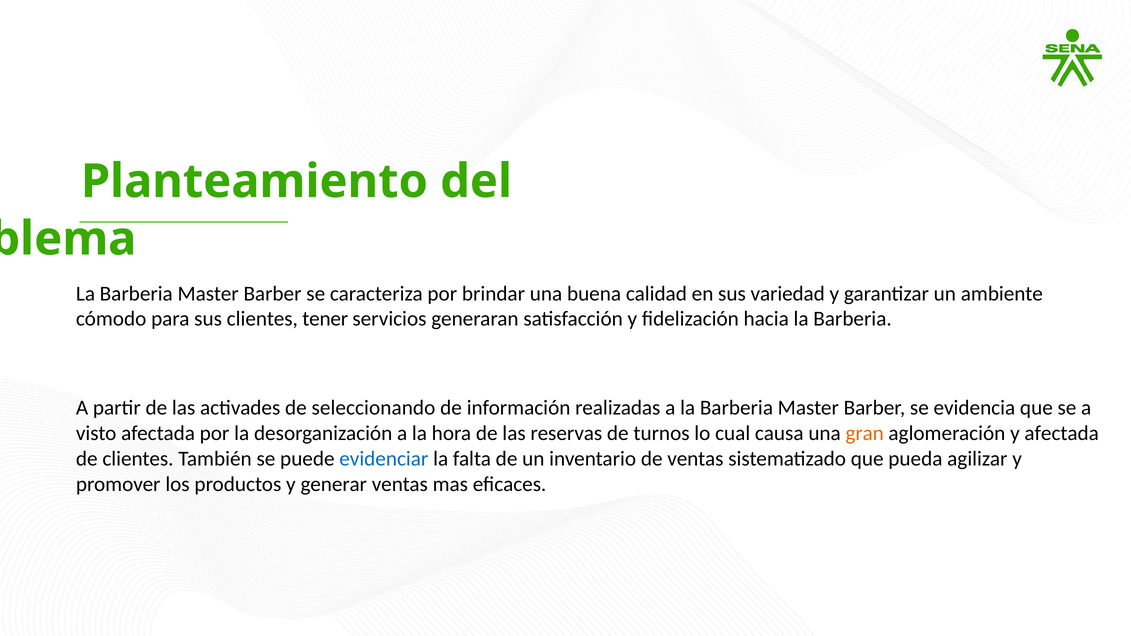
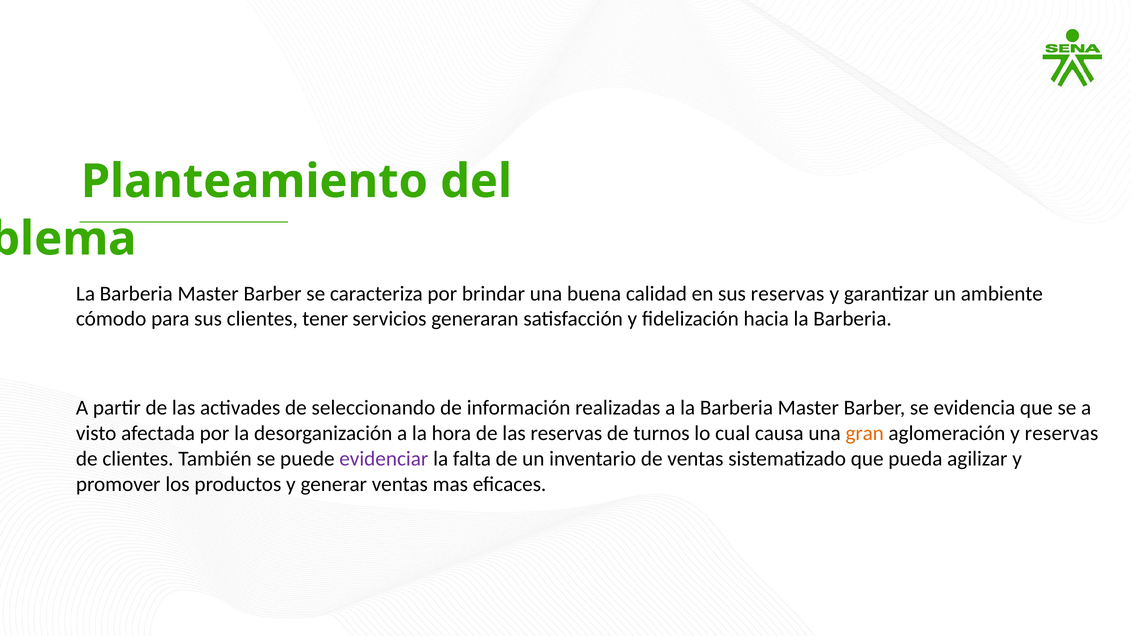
sus variedad: variedad -> reservas
y afectada: afectada -> reservas
evidenciar colour: blue -> purple
